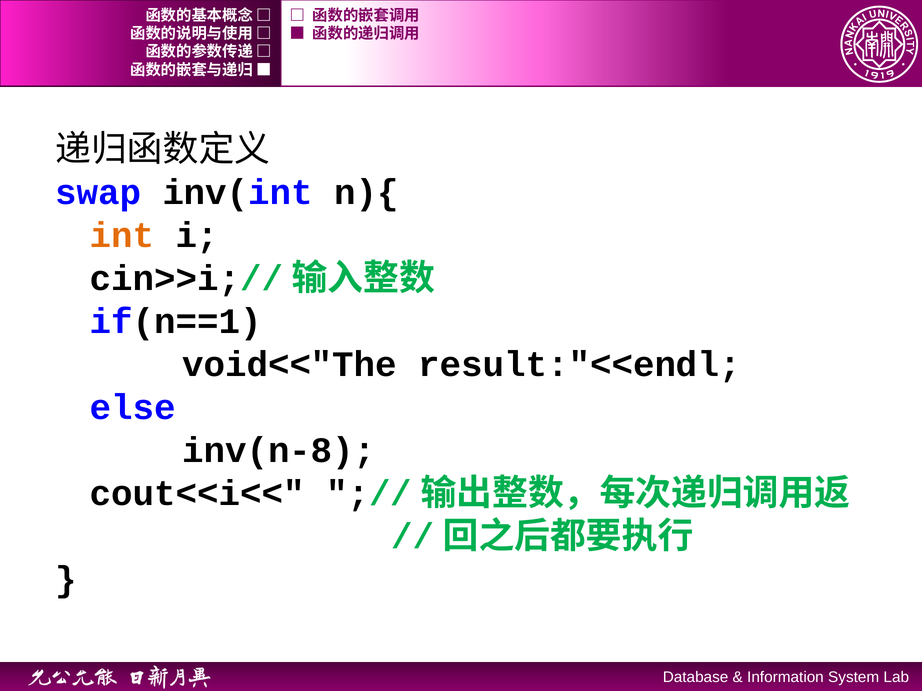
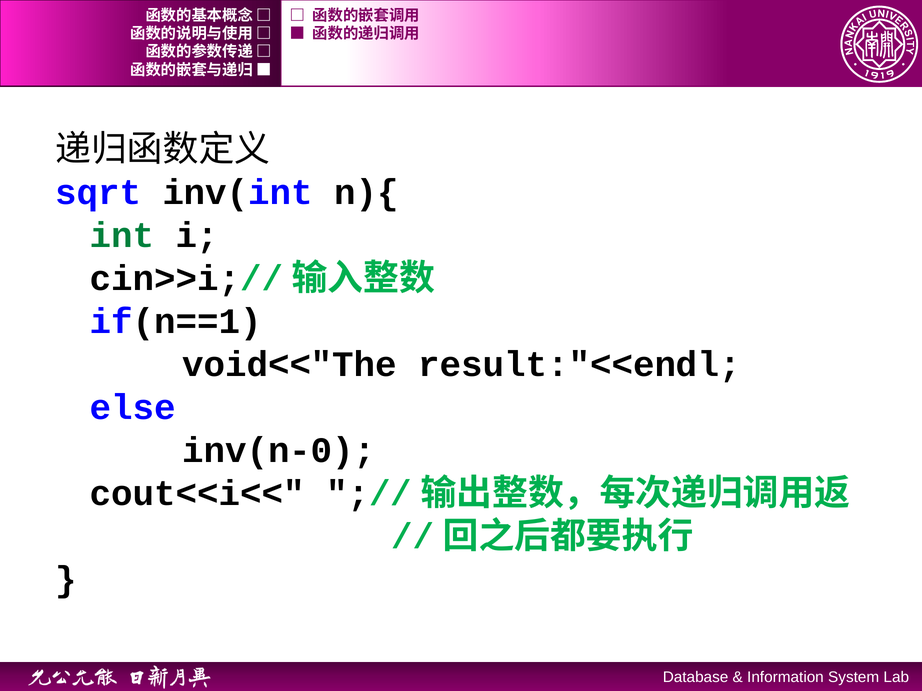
swap: swap -> sqrt
int colour: orange -> green
inv(n-8: inv(n-8 -> inv(n-0
